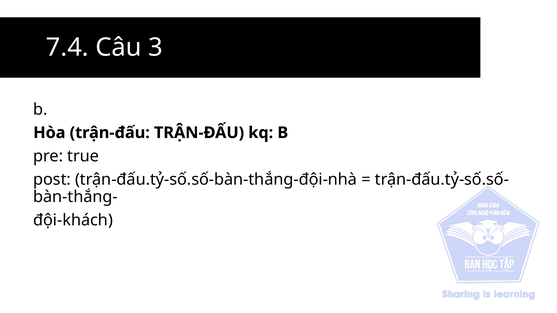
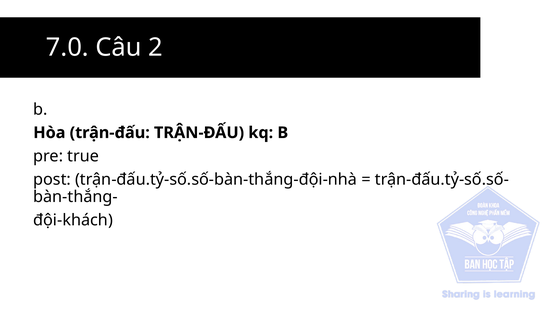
7.4: 7.4 -> 7.0
3: 3 -> 2
